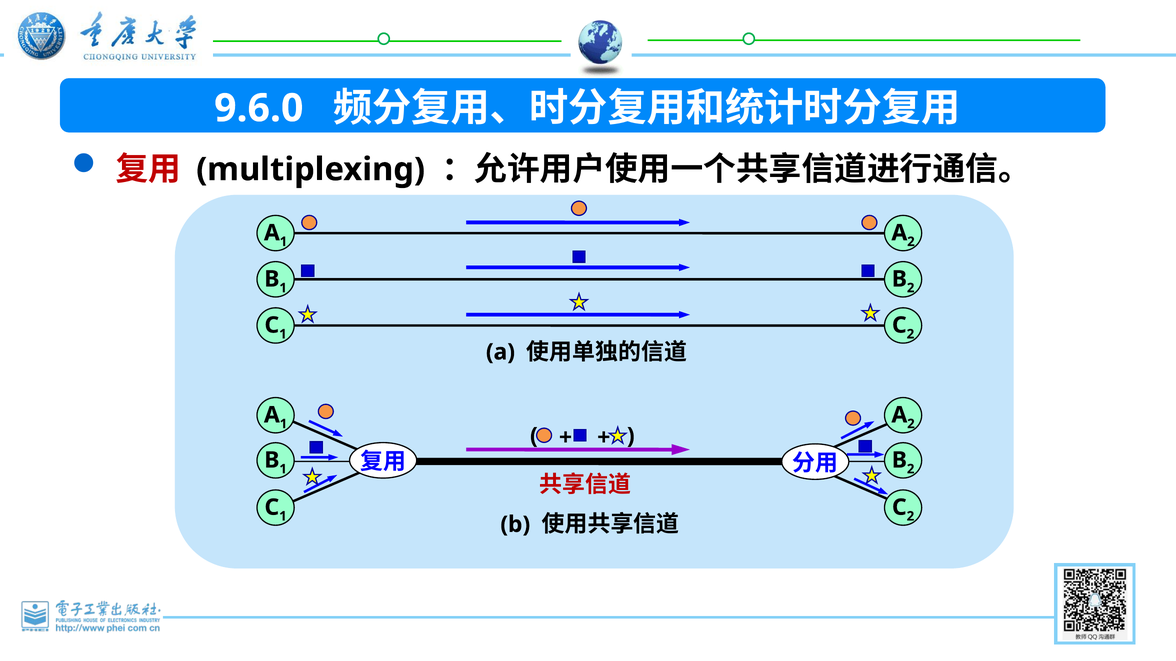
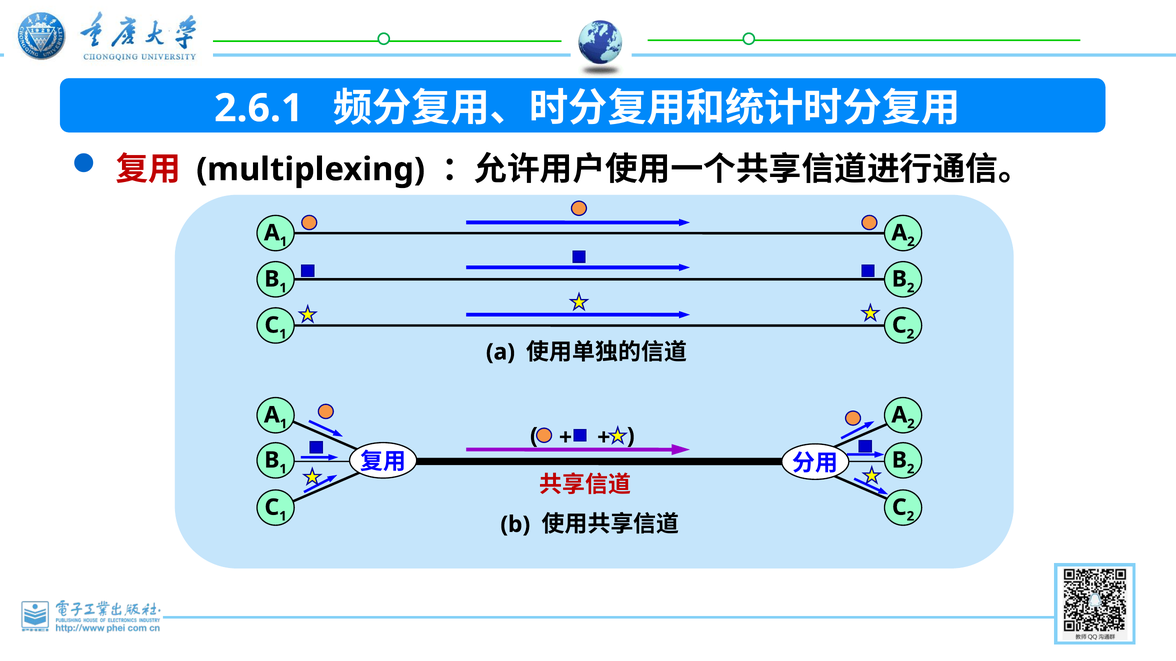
9.6.0: 9.6.0 -> 2.6.1
